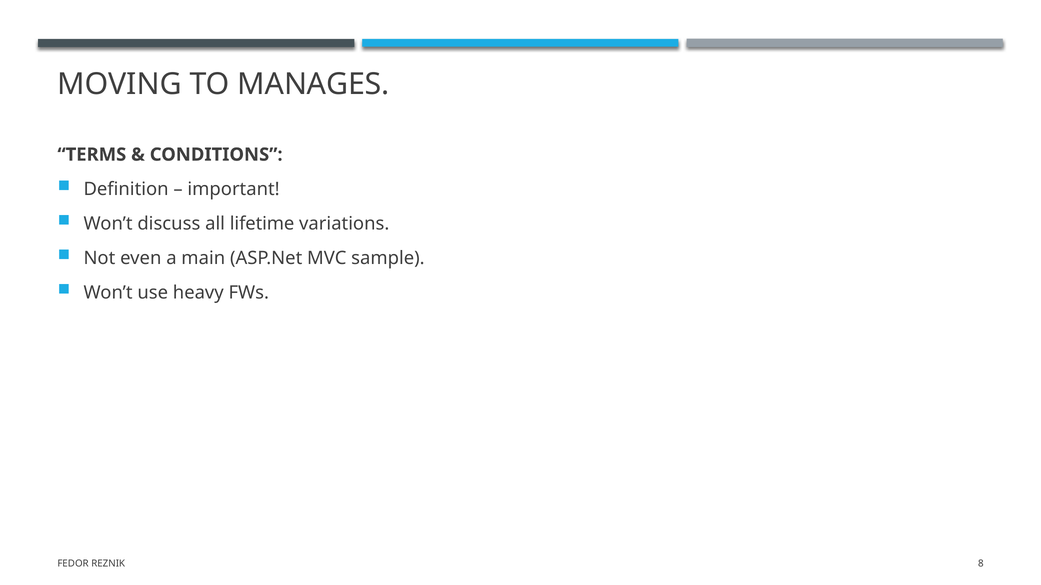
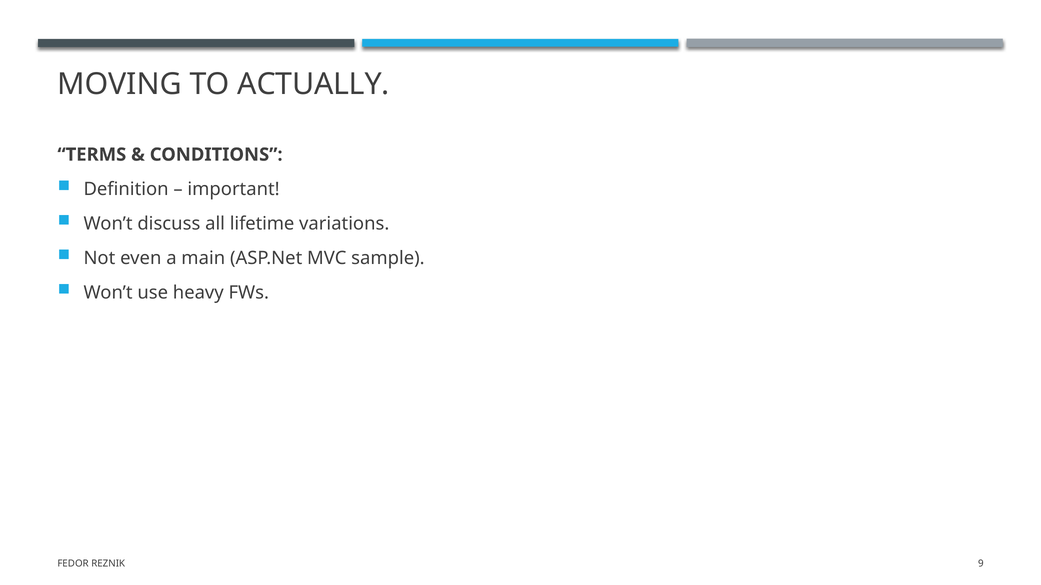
MANAGES: MANAGES -> ACTUALLY
8: 8 -> 9
